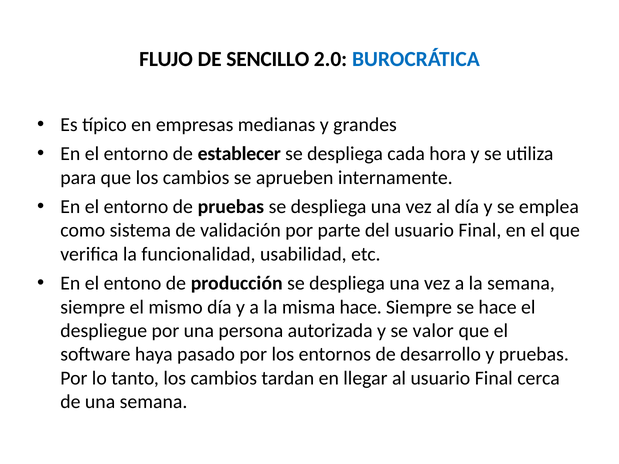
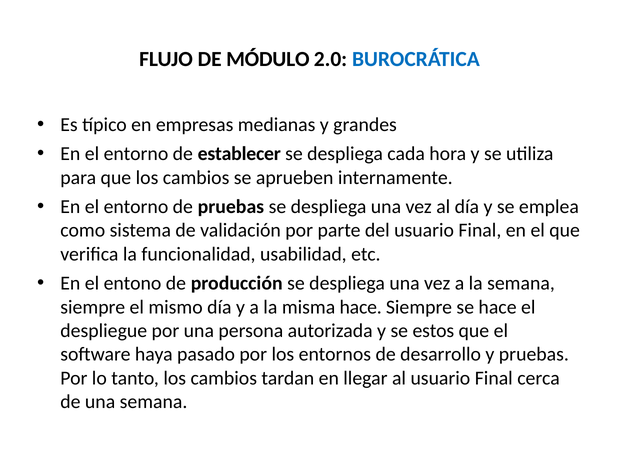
SENCILLO: SENCILLO -> MÓDULO
valor: valor -> estos
